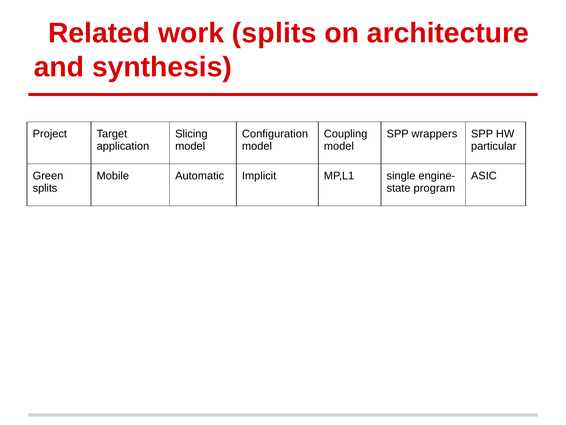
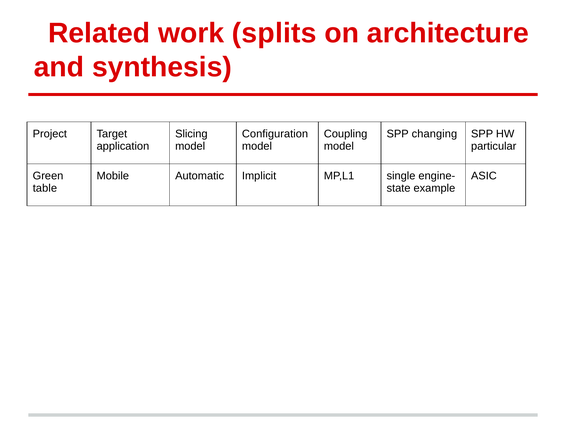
wrappers: wrappers -> changing
splits at (45, 188): splits -> table
program: program -> example
